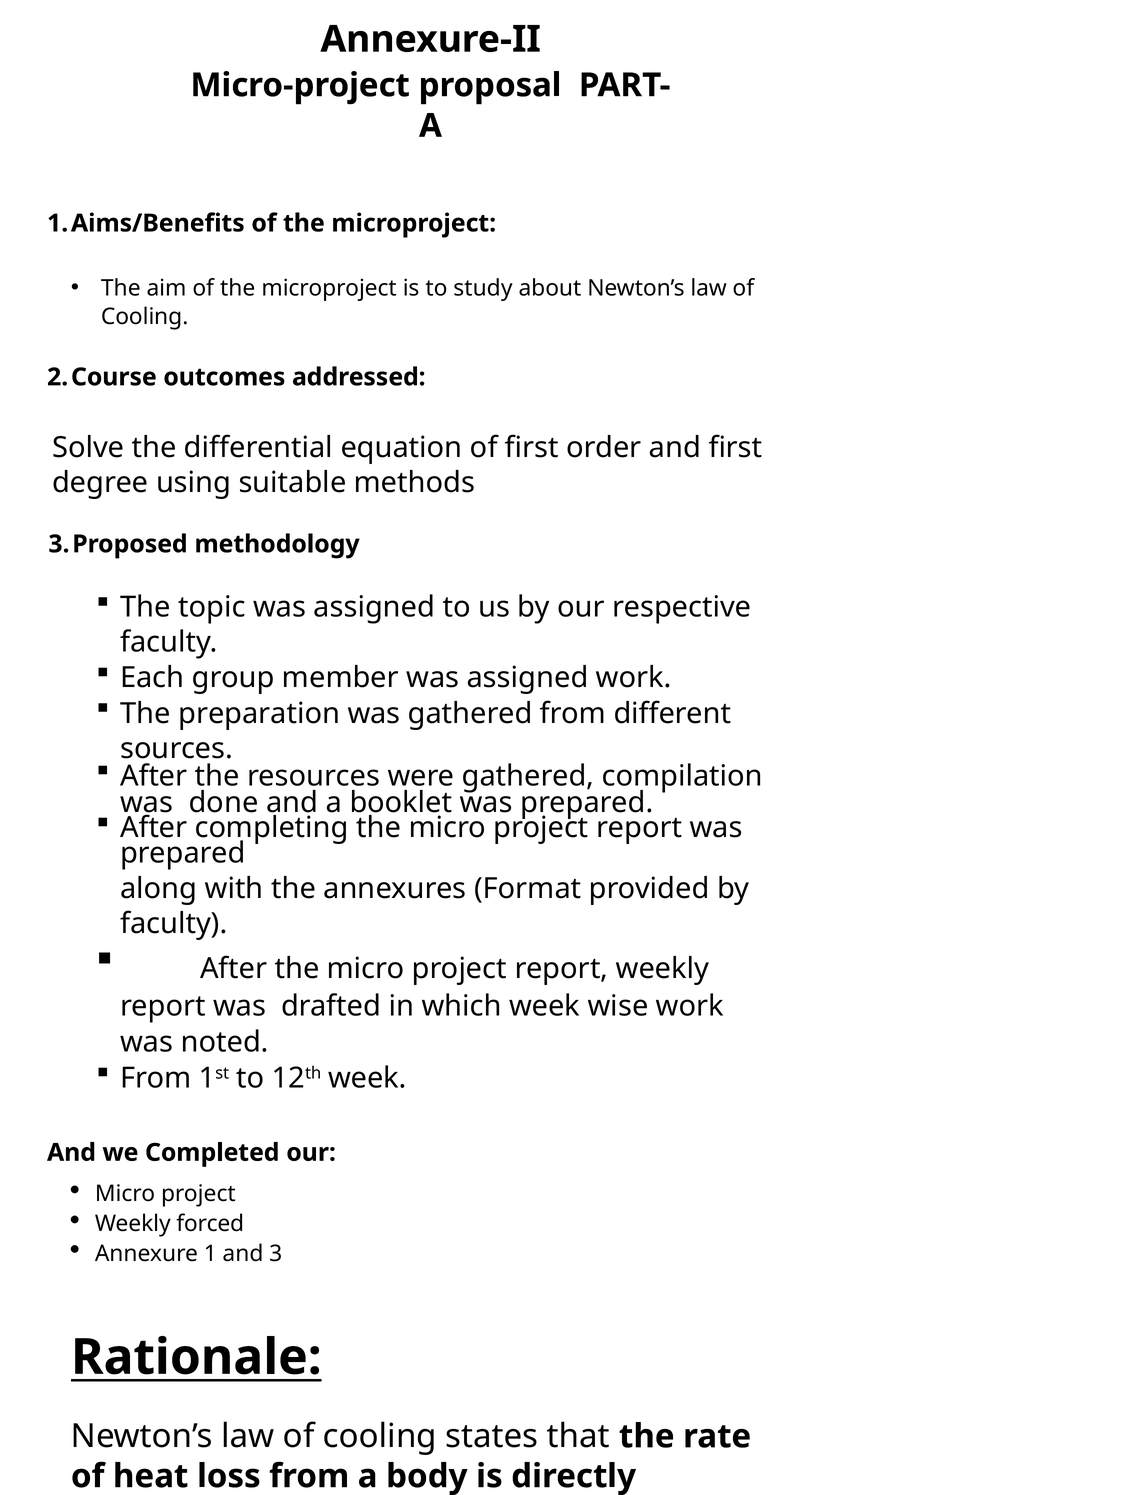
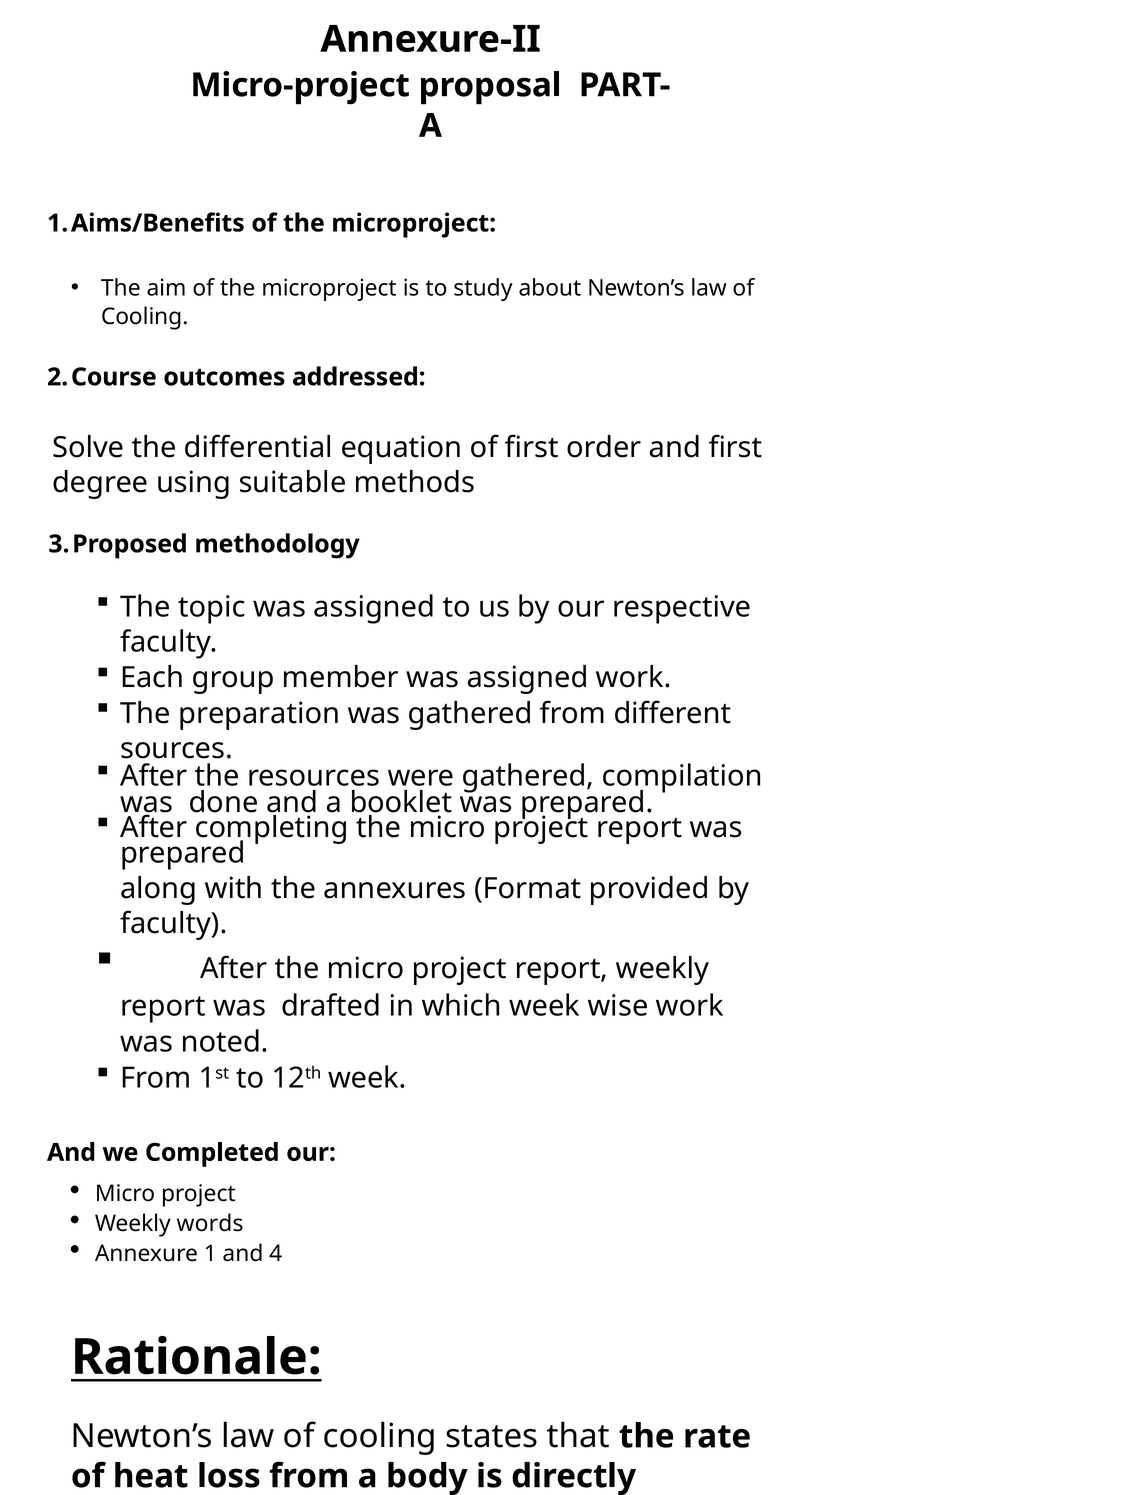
forced: forced -> words
3: 3 -> 4
